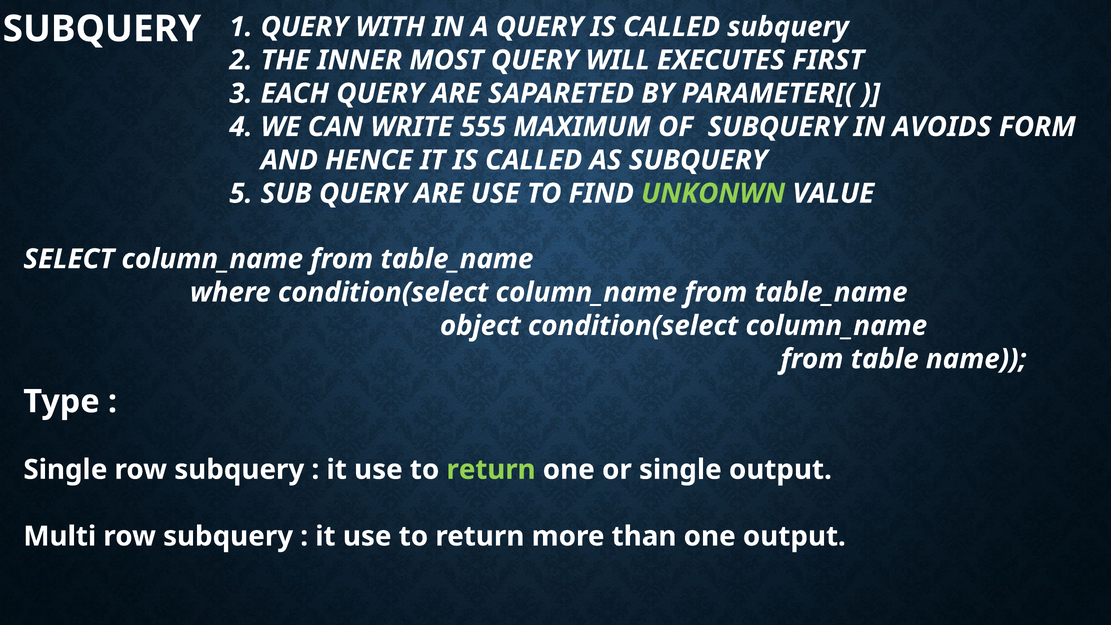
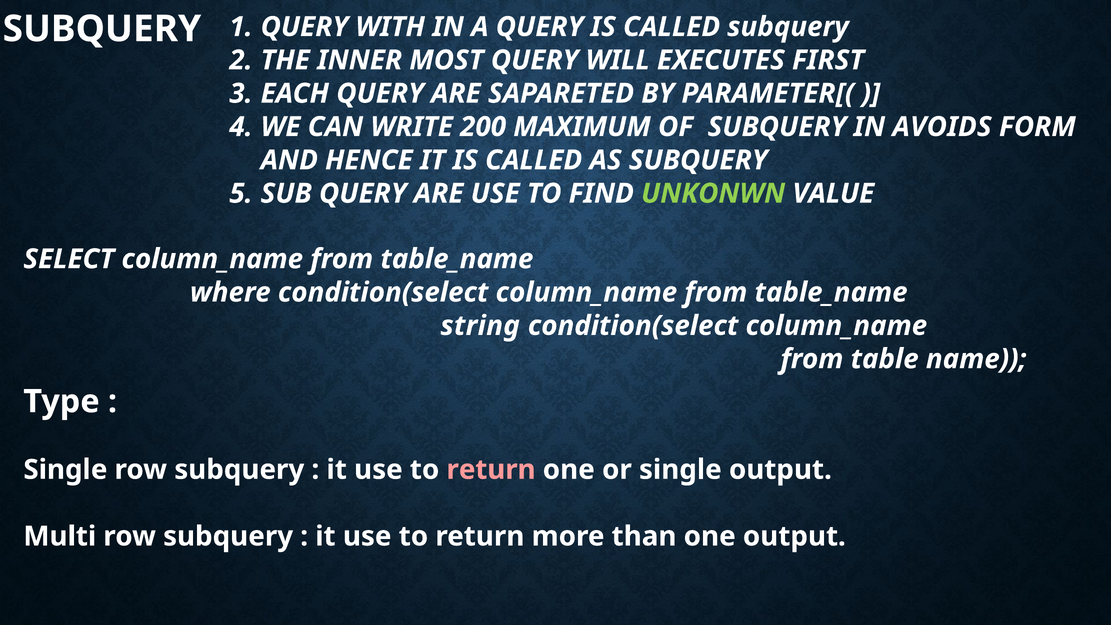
555: 555 -> 200
object: object -> string
return at (491, 470) colour: light green -> pink
